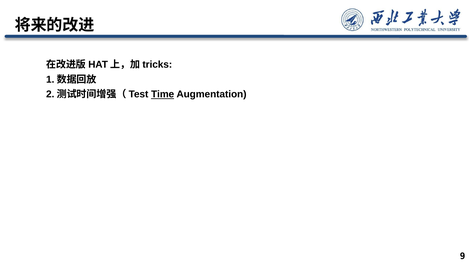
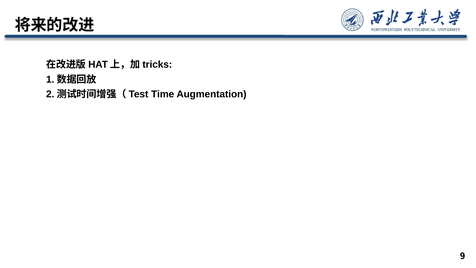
Time underline: present -> none
